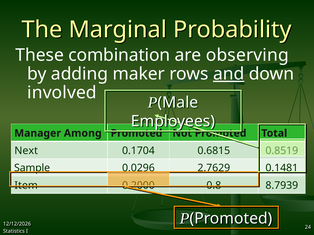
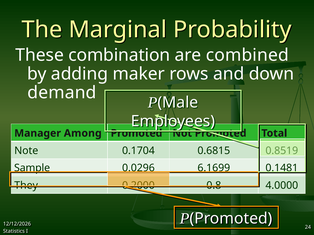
observing: observing -> combined
and underline: present -> none
involved: involved -> demand
Next: Next -> Note
2.7629: 2.7629 -> 6.1699
Item: Item -> They
8.7939: 8.7939 -> 4.0000
